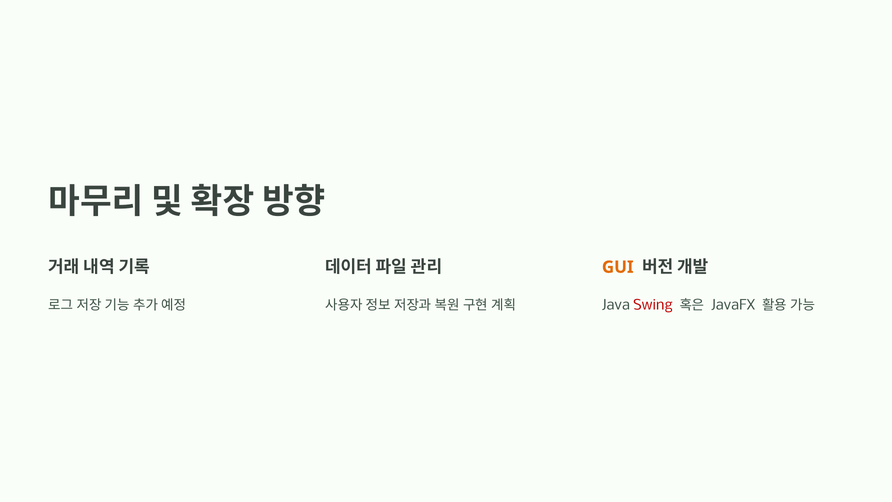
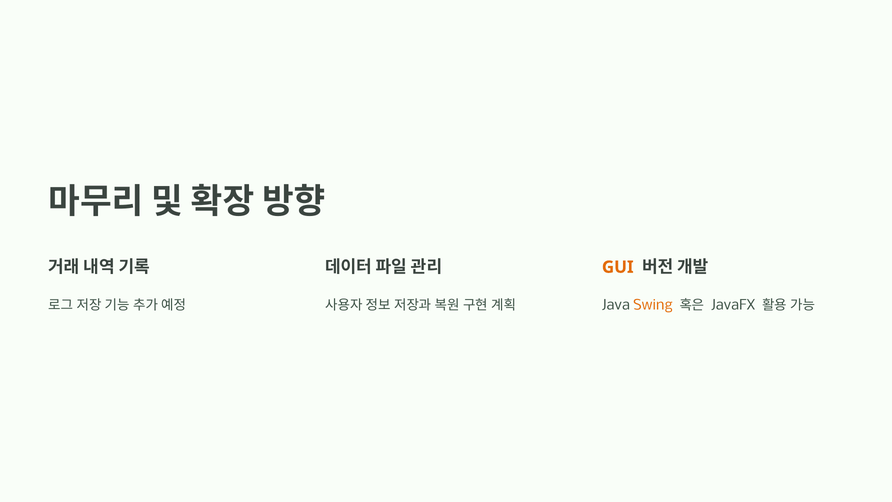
Swing colour: red -> orange
